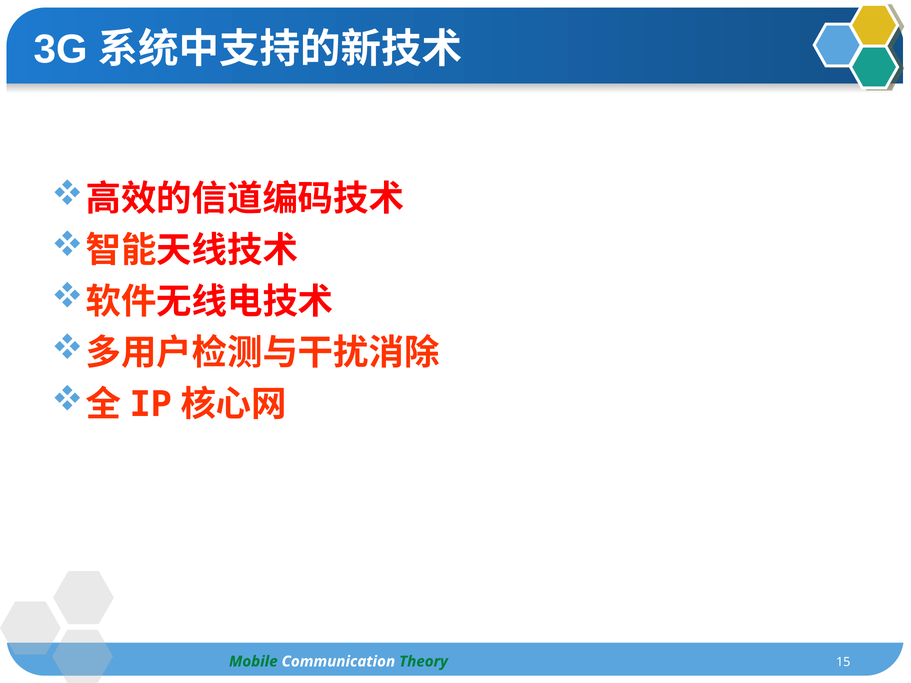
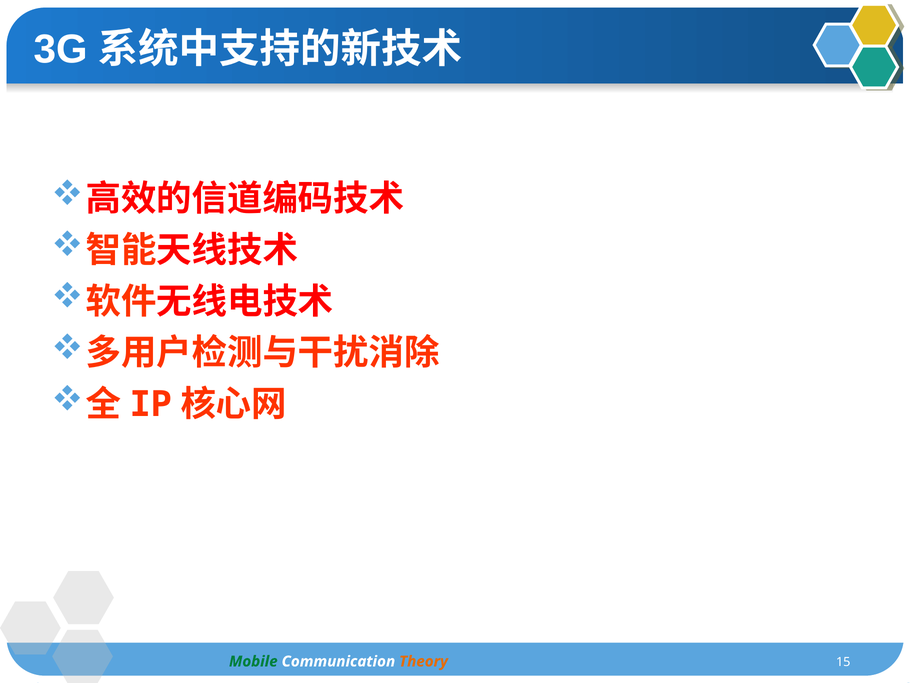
Theory colour: green -> orange
